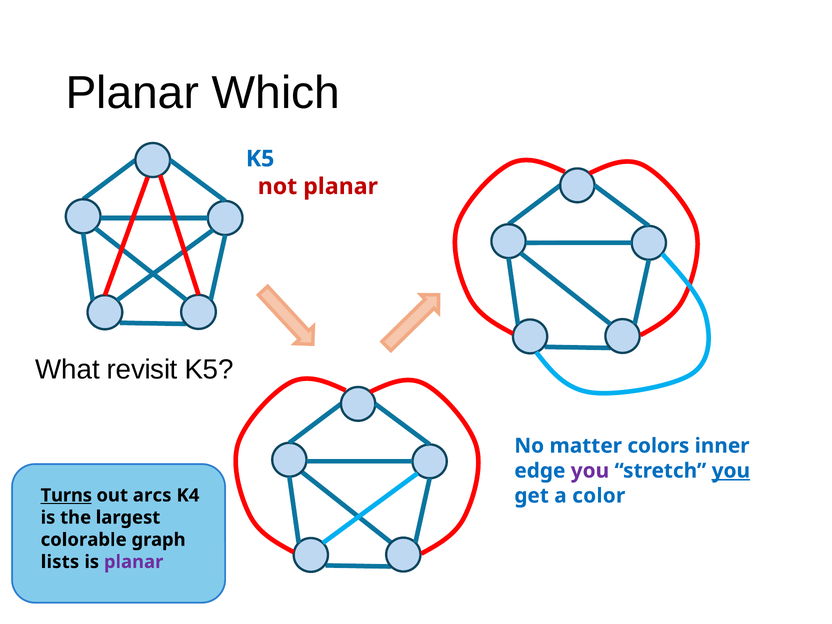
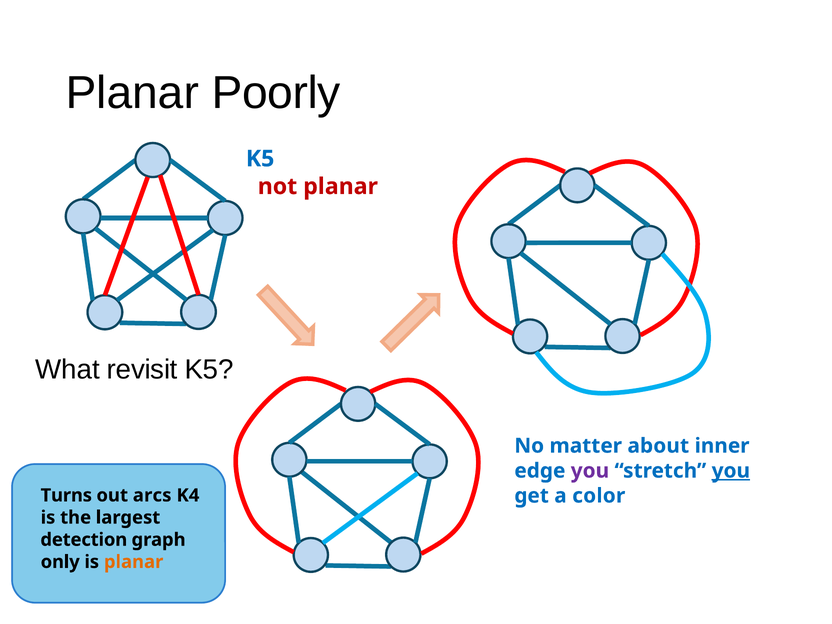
Which: Which -> Poorly
colors: colors -> about
Turns underline: present -> none
colorable: colorable -> detection
lists: lists -> only
planar at (134, 562) colour: purple -> orange
